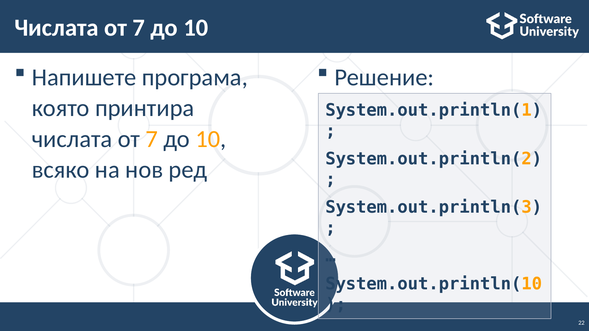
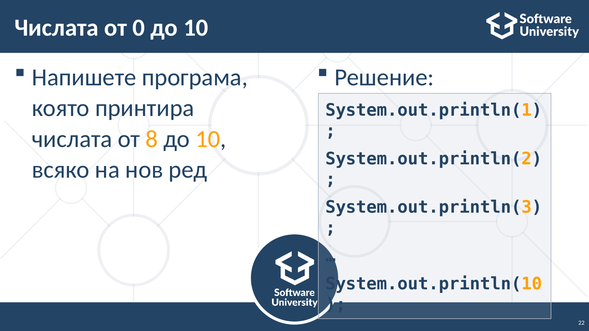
7 at (139, 28): 7 -> 0
7 at (152, 139): 7 -> 8
